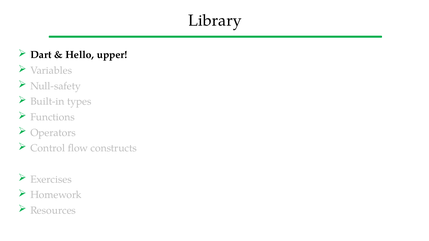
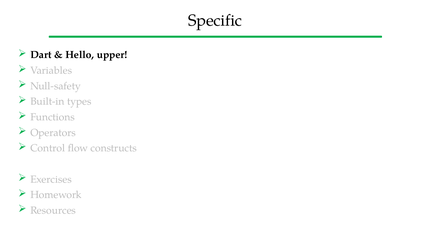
Library: Library -> Specific
